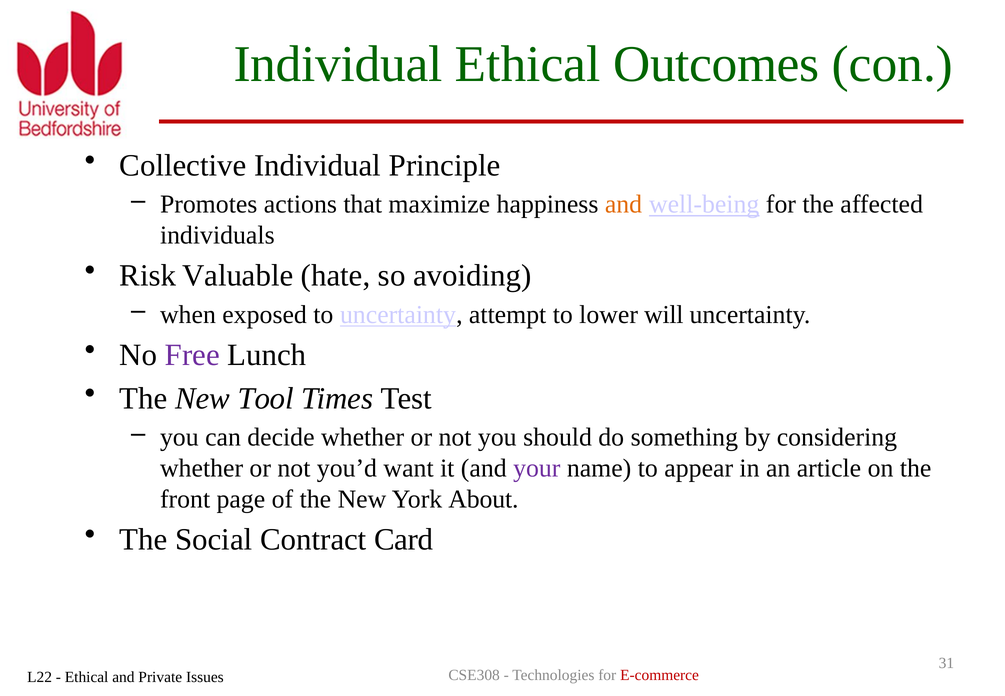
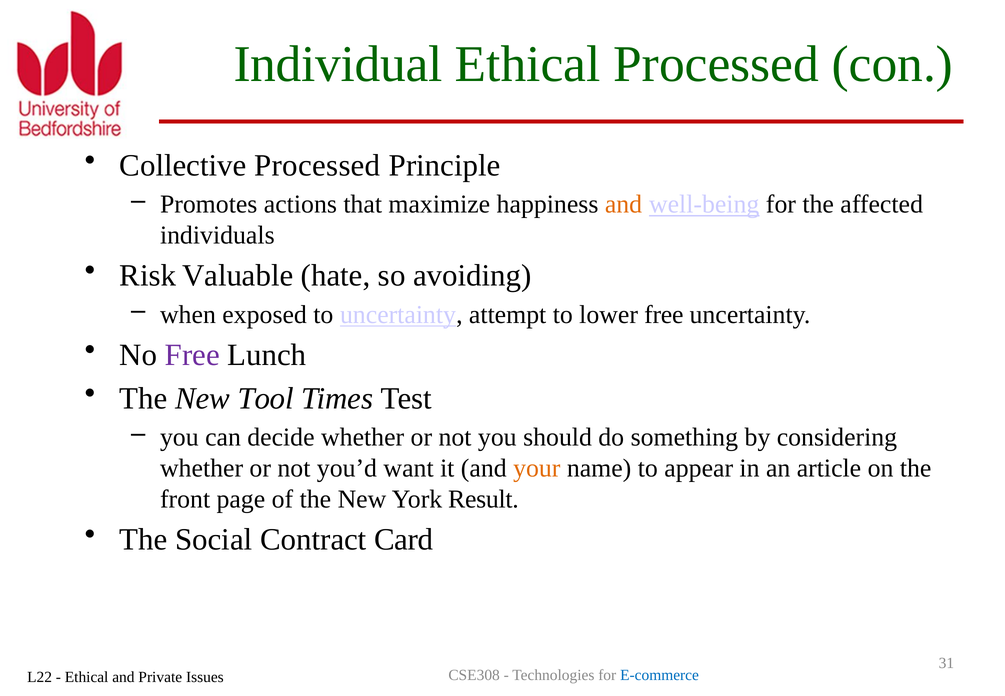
Ethical Outcomes: Outcomes -> Processed
Collective Individual: Individual -> Processed
lower will: will -> free
your colour: purple -> orange
About: About -> Result
E-commerce colour: red -> blue
